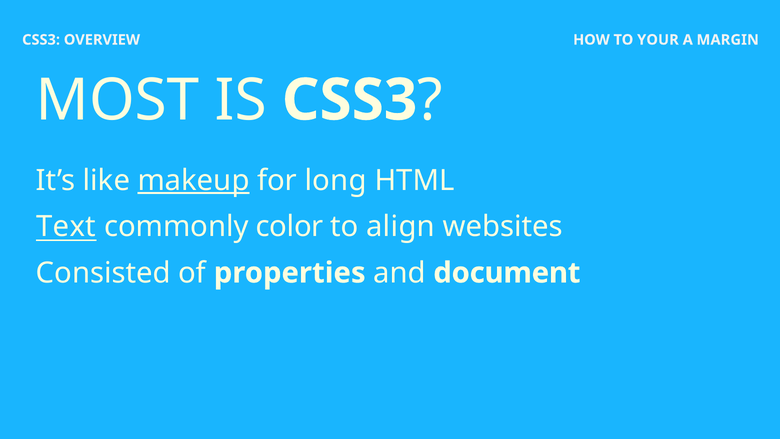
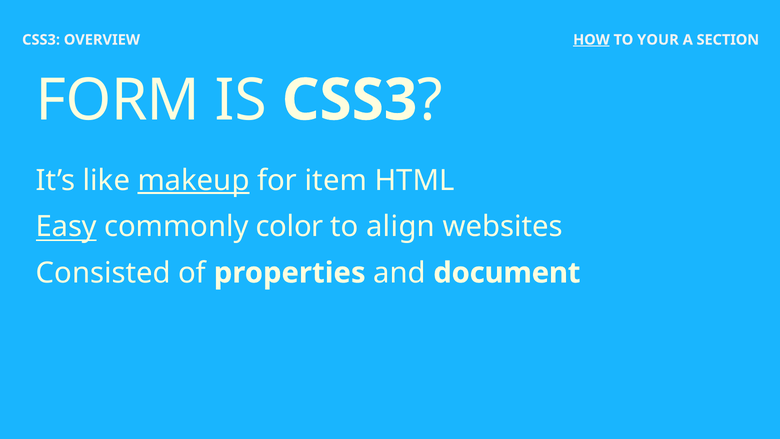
HOW underline: none -> present
MARGIN: MARGIN -> SECTION
MOST: MOST -> FORM
long: long -> item
Text: Text -> Easy
